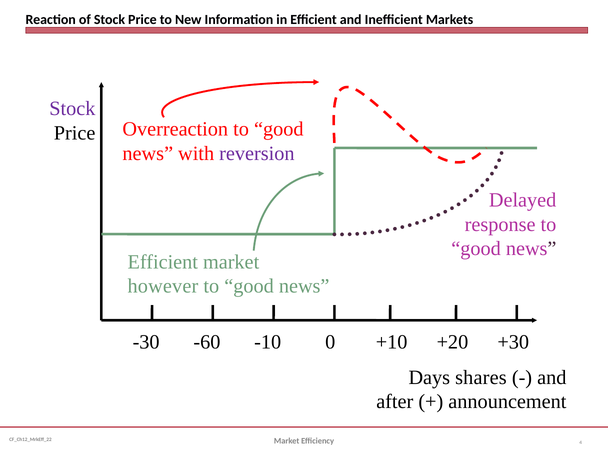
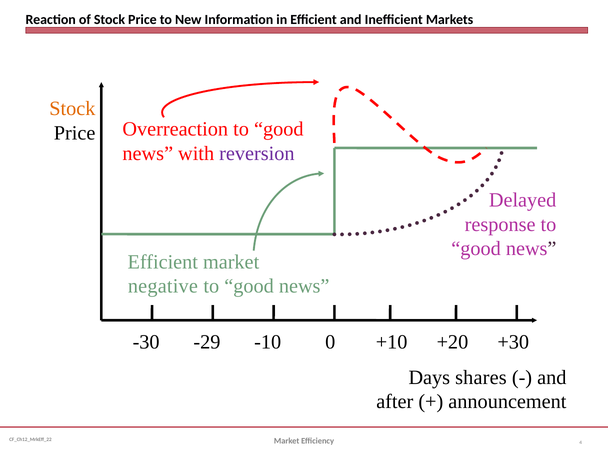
Stock at (72, 109) colour: purple -> orange
however: however -> negative
-60: -60 -> -29
